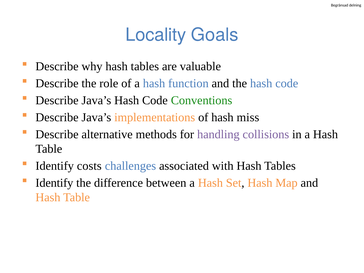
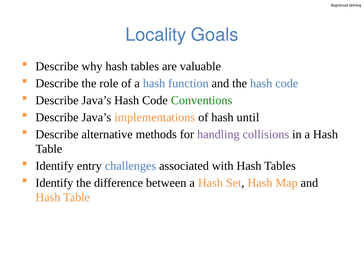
miss: miss -> until
costs: costs -> entry
